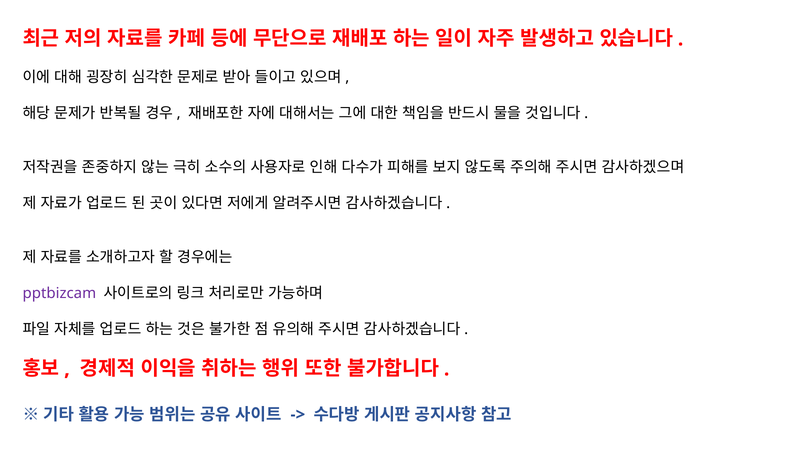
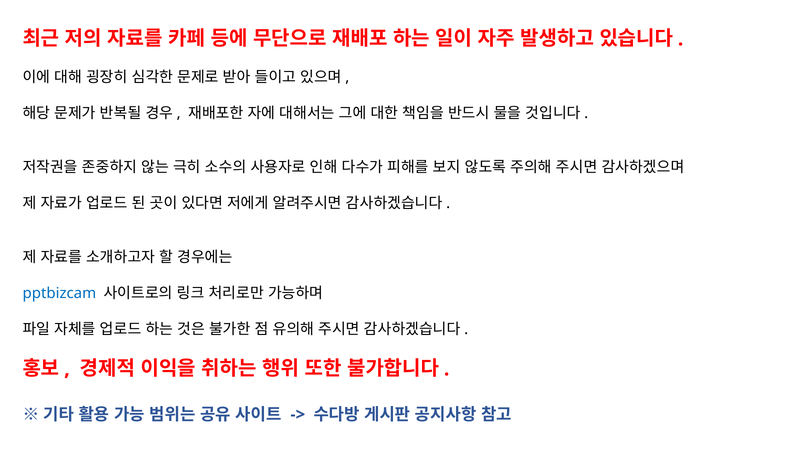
pptbizcam colour: purple -> blue
